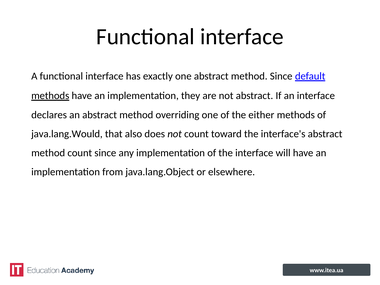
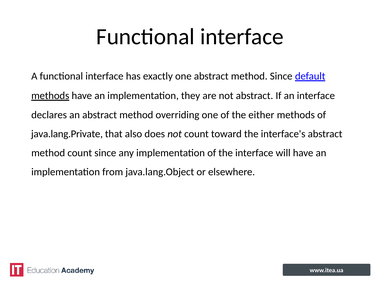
java.lang.Would: java.lang.Would -> java.lang.Private
